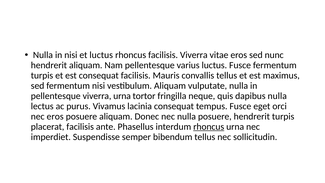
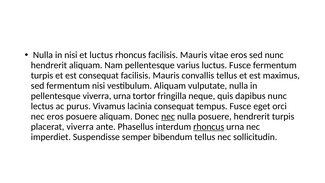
rhoncus facilisis Viverra: Viverra -> Mauris
dapibus nulla: nulla -> nunc
nec at (168, 116) underline: none -> present
placerat facilisis: facilisis -> viverra
